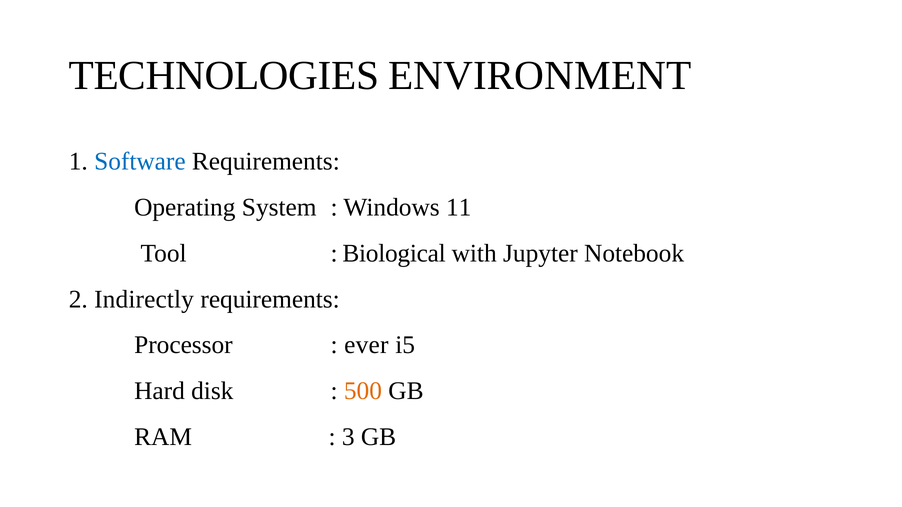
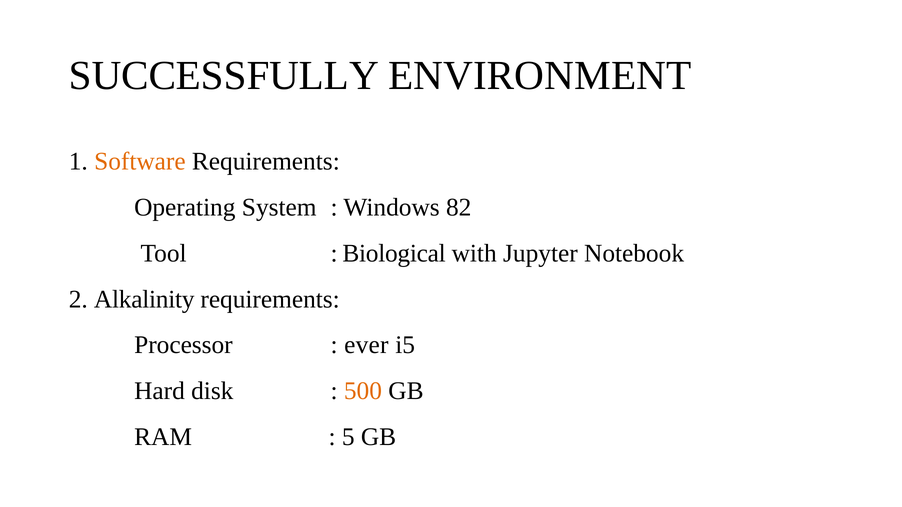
TECHNOLOGIES: TECHNOLOGIES -> SUCCESSFULLY
Software colour: blue -> orange
11: 11 -> 82
Indirectly: Indirectly -> Alkalinity
3: 3 -> 5
